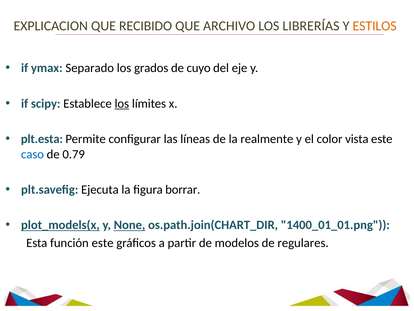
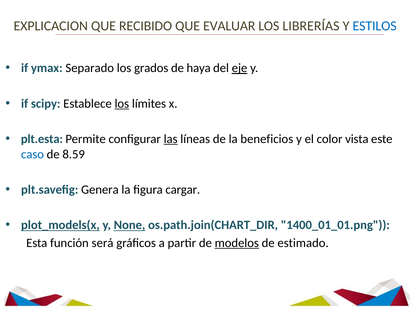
ARCHIVO: ARCHIVO -> EVALUAR
ESTILOS colour: orange -> blue
cuyo: cuyo -> haya
eje underline: none -> present
las underline: none -> present
realmente: realmente -> beneficios
0.79: 0.79 -> 8.59
Ejecuta: Ejecuta -> Genera
borrar: borrar -> cargar
función este: este -> será
modelos underline: none -> present
regulares: regulares -> estimado
